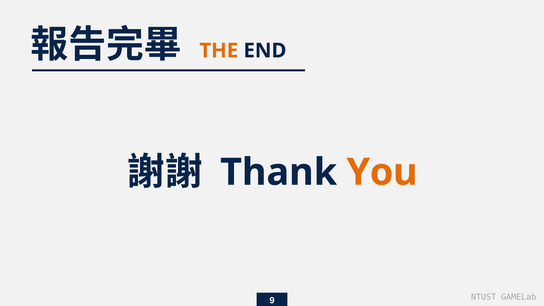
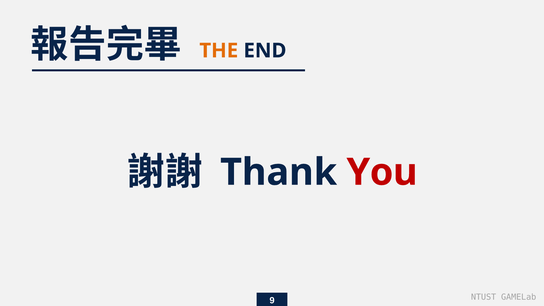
You colour: orange -> red
